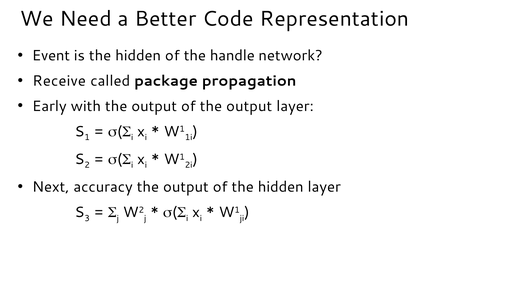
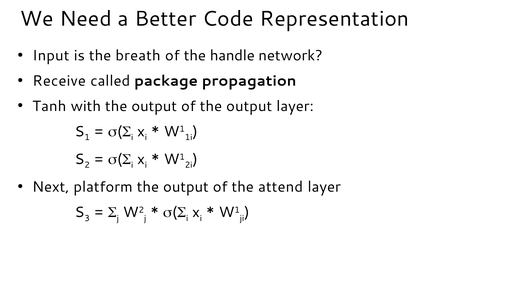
Event: Event -> Input
is the hidden: hidden -> breath
Early: Early -> Tanh
accuracy: accuracy -> platform
of the hidden: hidden -> attend
